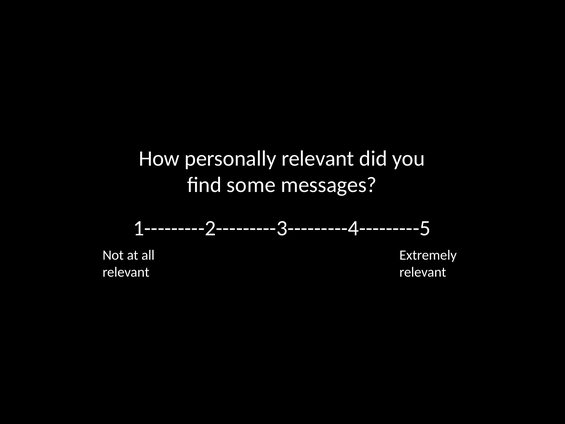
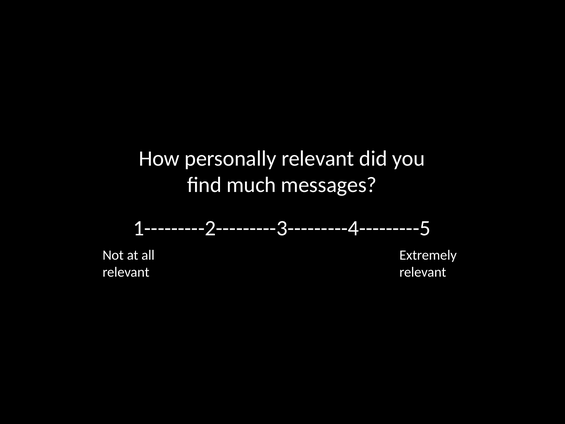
some: some -> much
